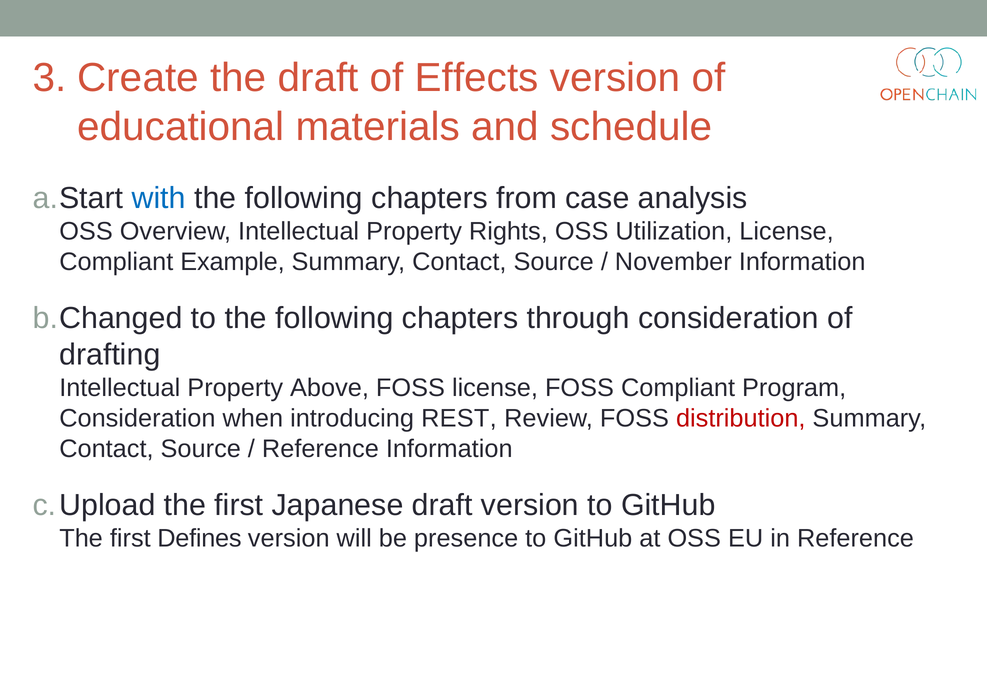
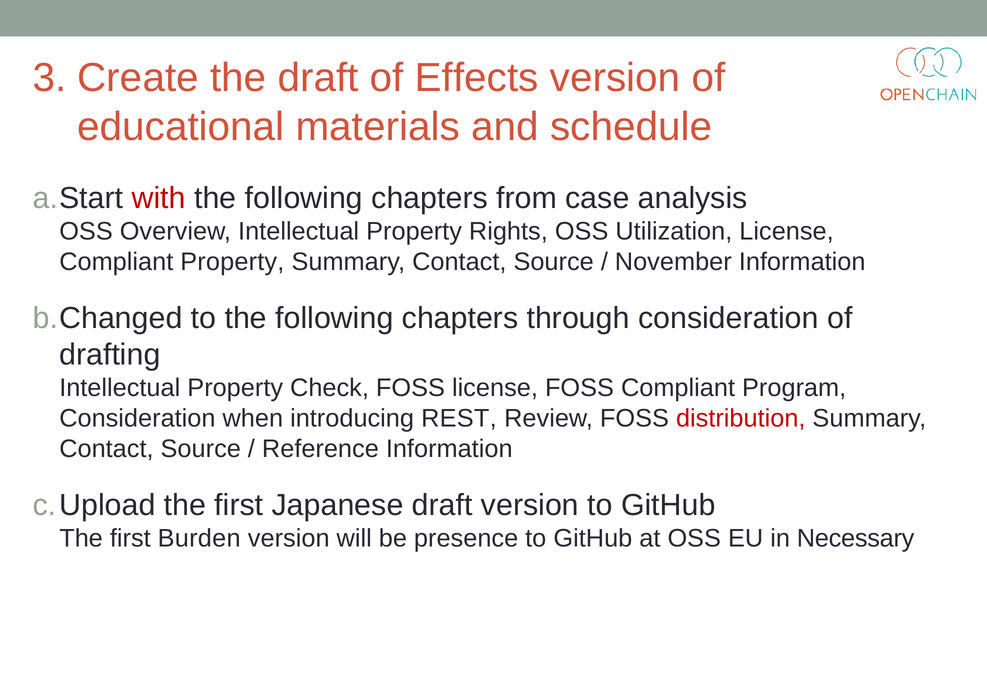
with colour: blue -> red
Compliant Example: Example -> Property
Above: Above -> Check
Defines: Defines -> Burden
in Reference: Reference -> Necessary
